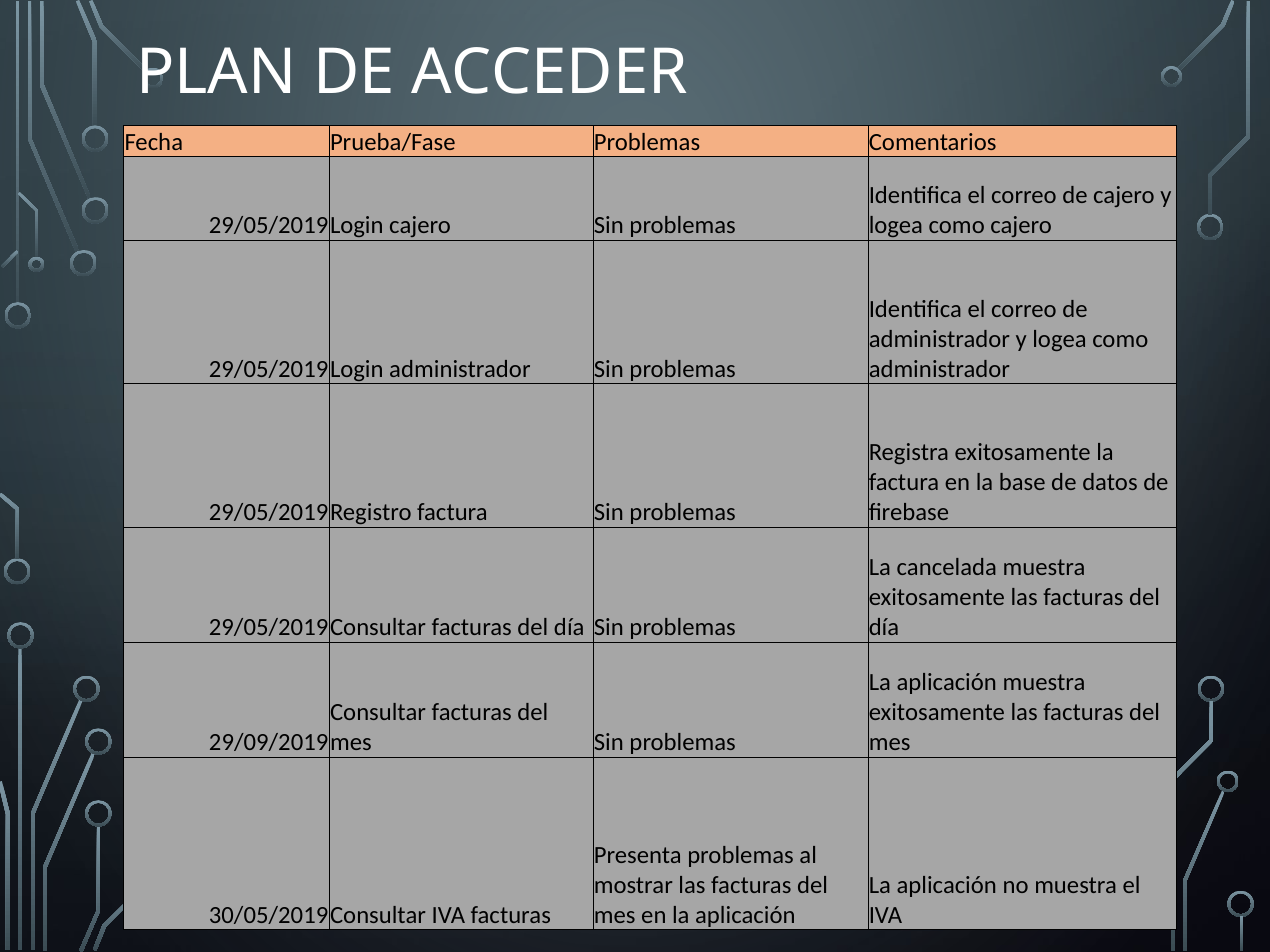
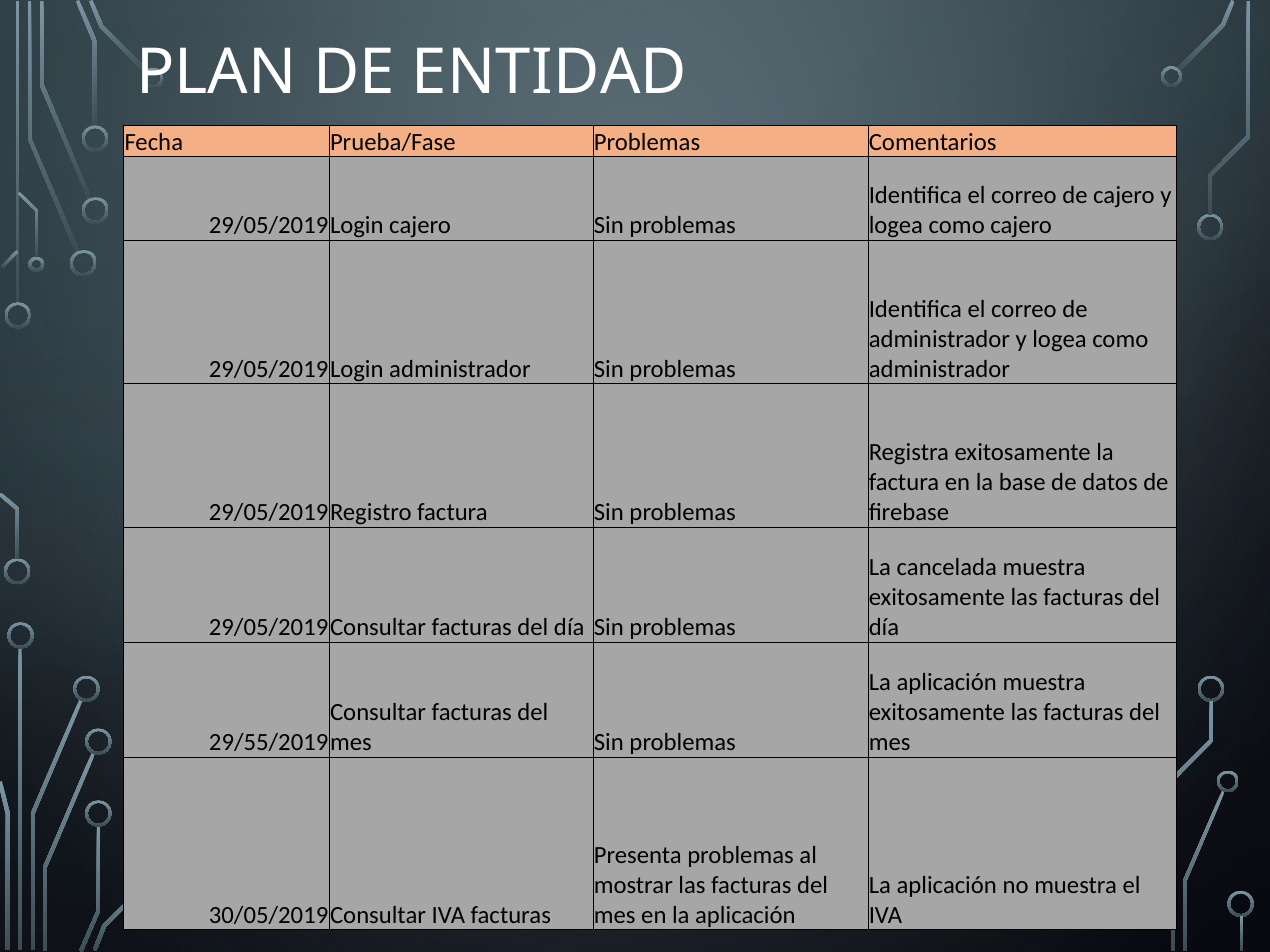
ACCEDER: ACCEDER -> ENTIDAD
29/09/2019: 29/09/2019 -> 29/55/2019
